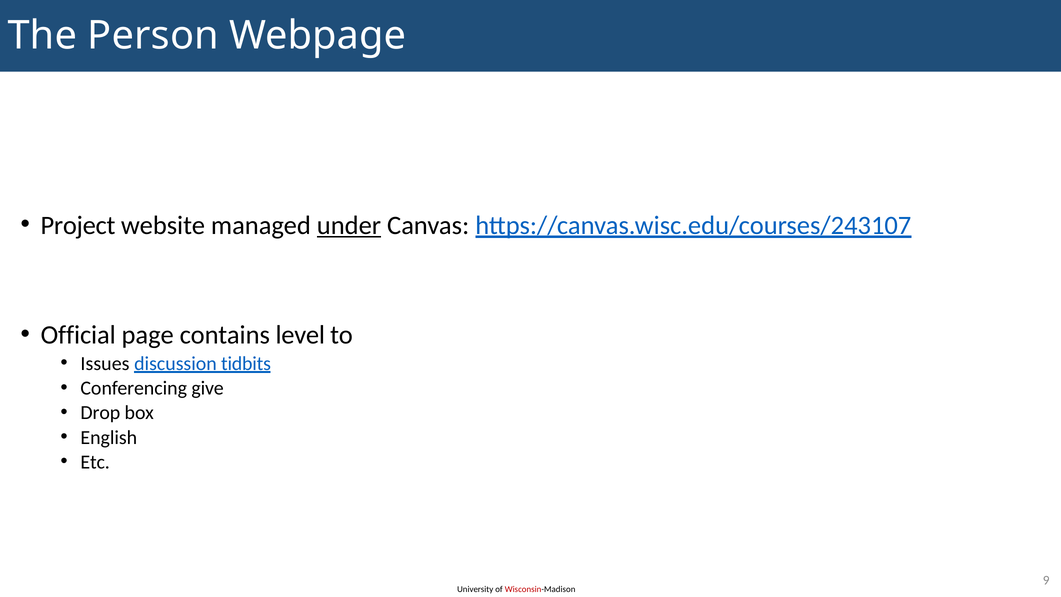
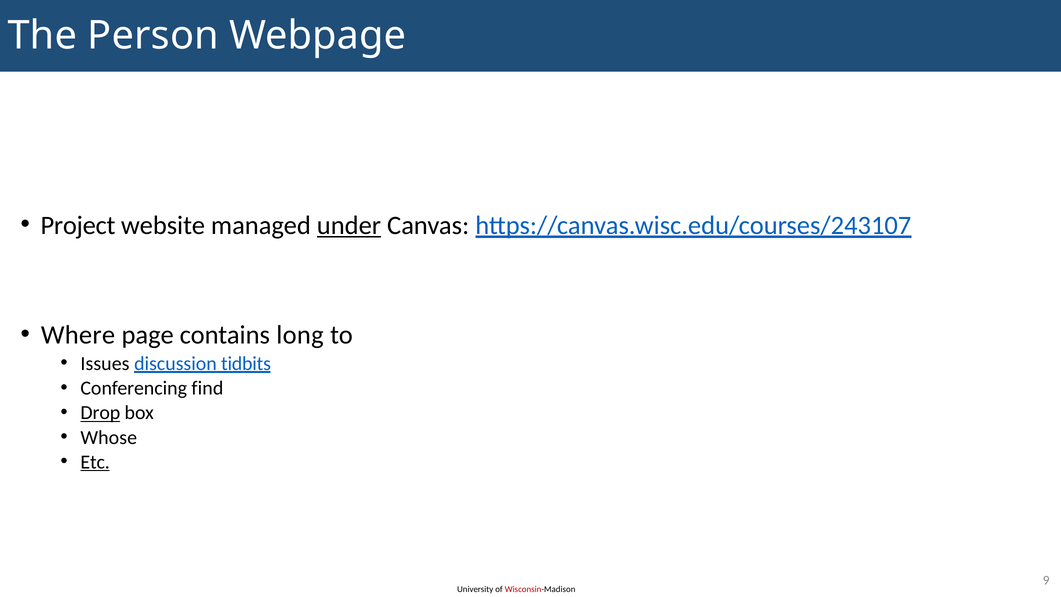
Official: Official -> Where
level: level -> long
give: give -> find
Drop underline: none -> present
English: English -> Whose
Etc underline: none -> present
